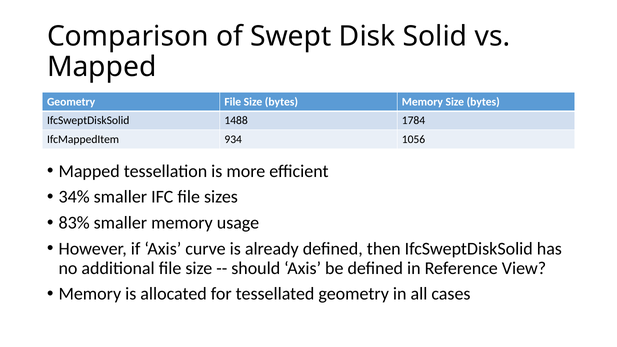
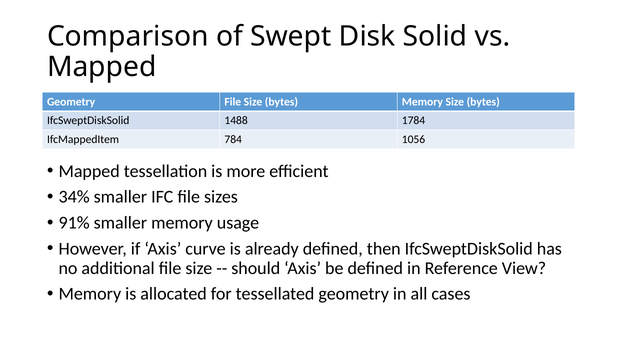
934: 934 -> 784
83%: 83% -> 91%
